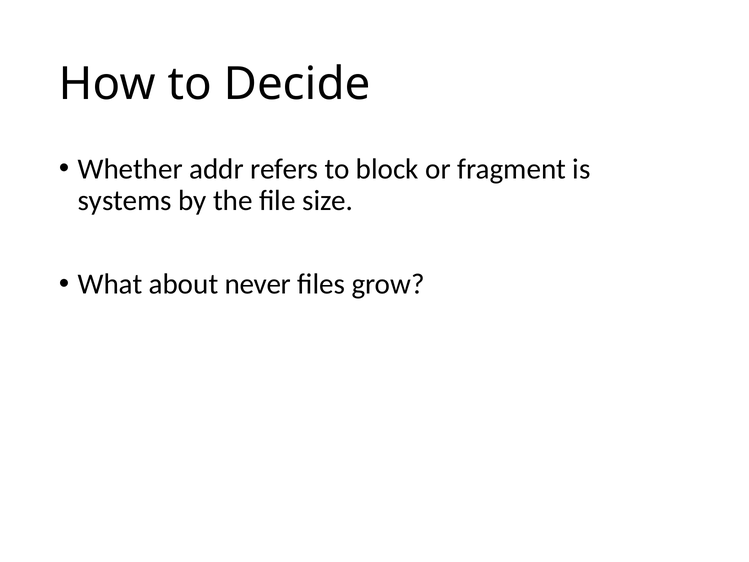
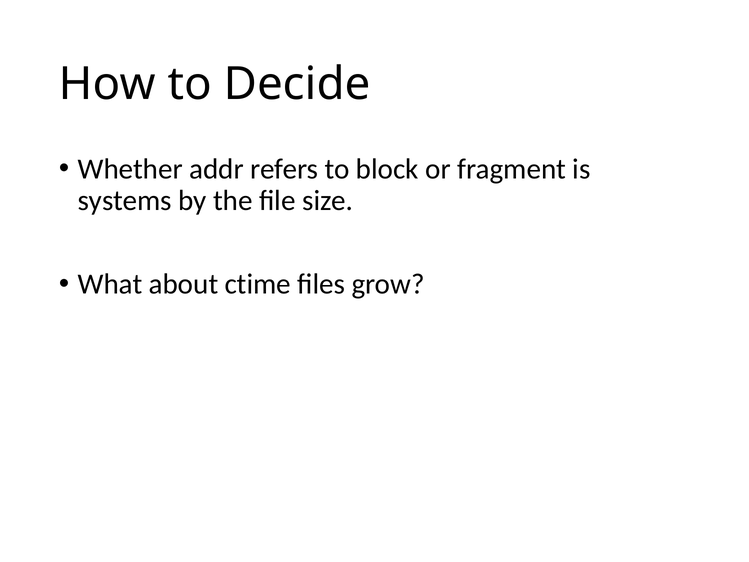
never: never -> ctime
